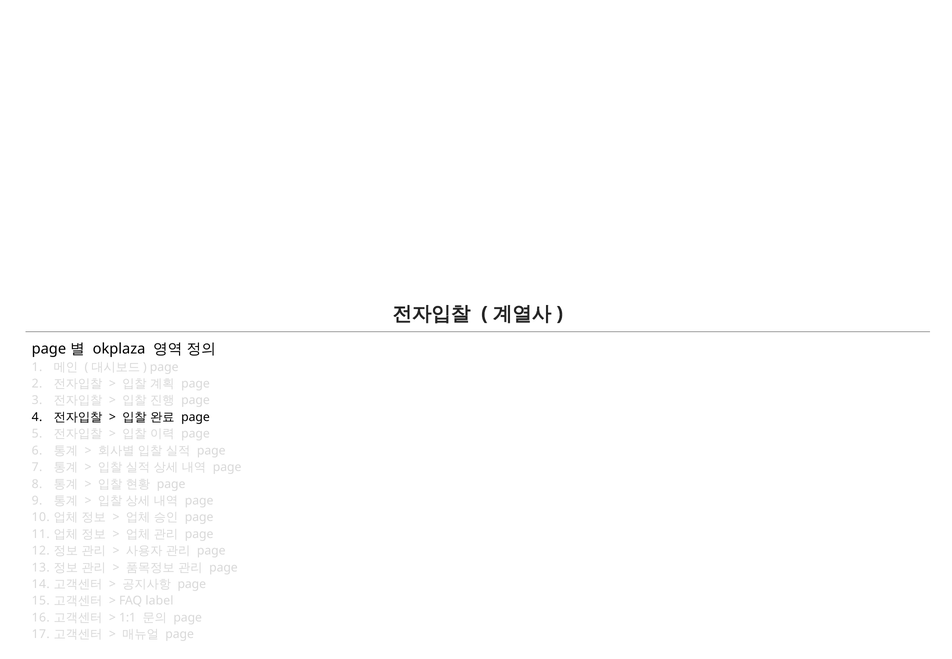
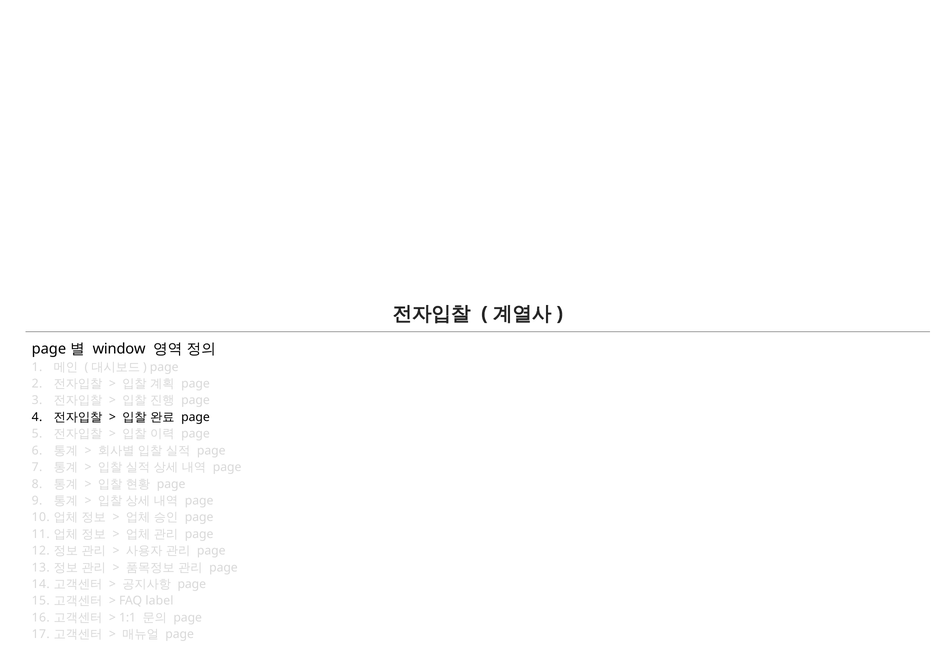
okplaza: okplaza -> window
